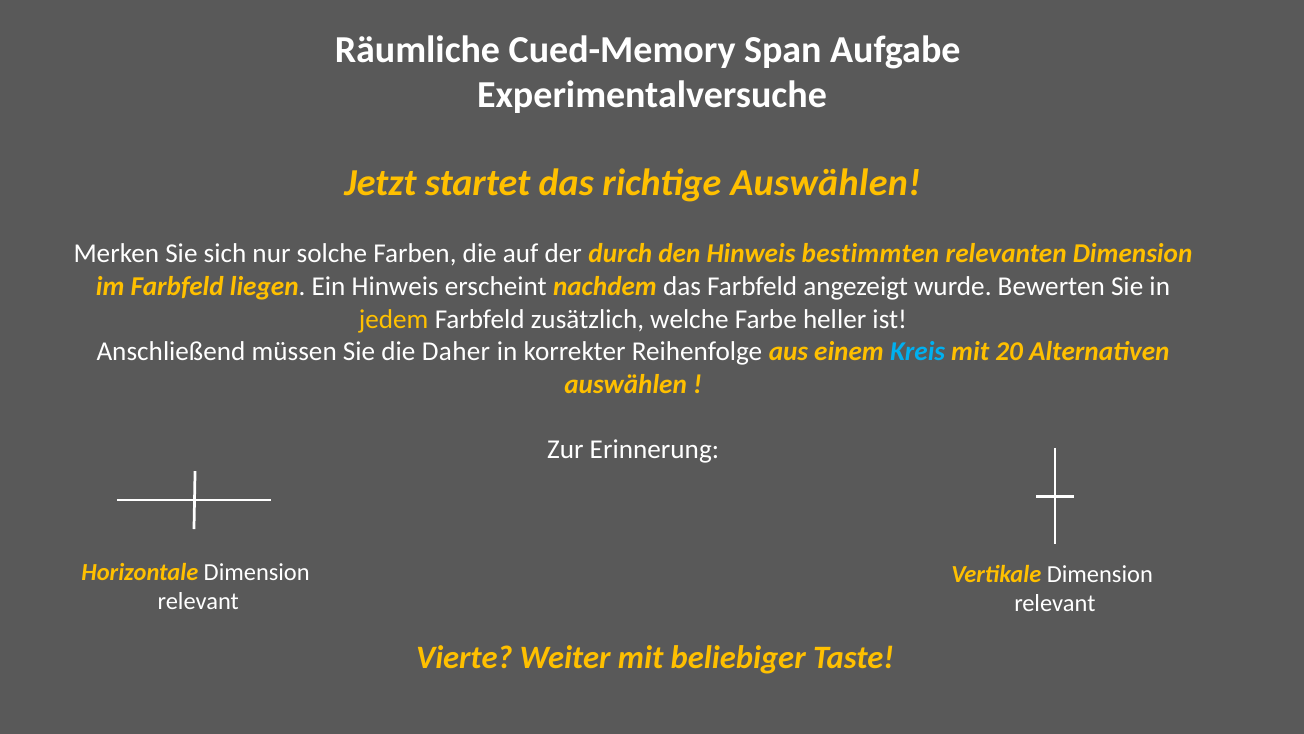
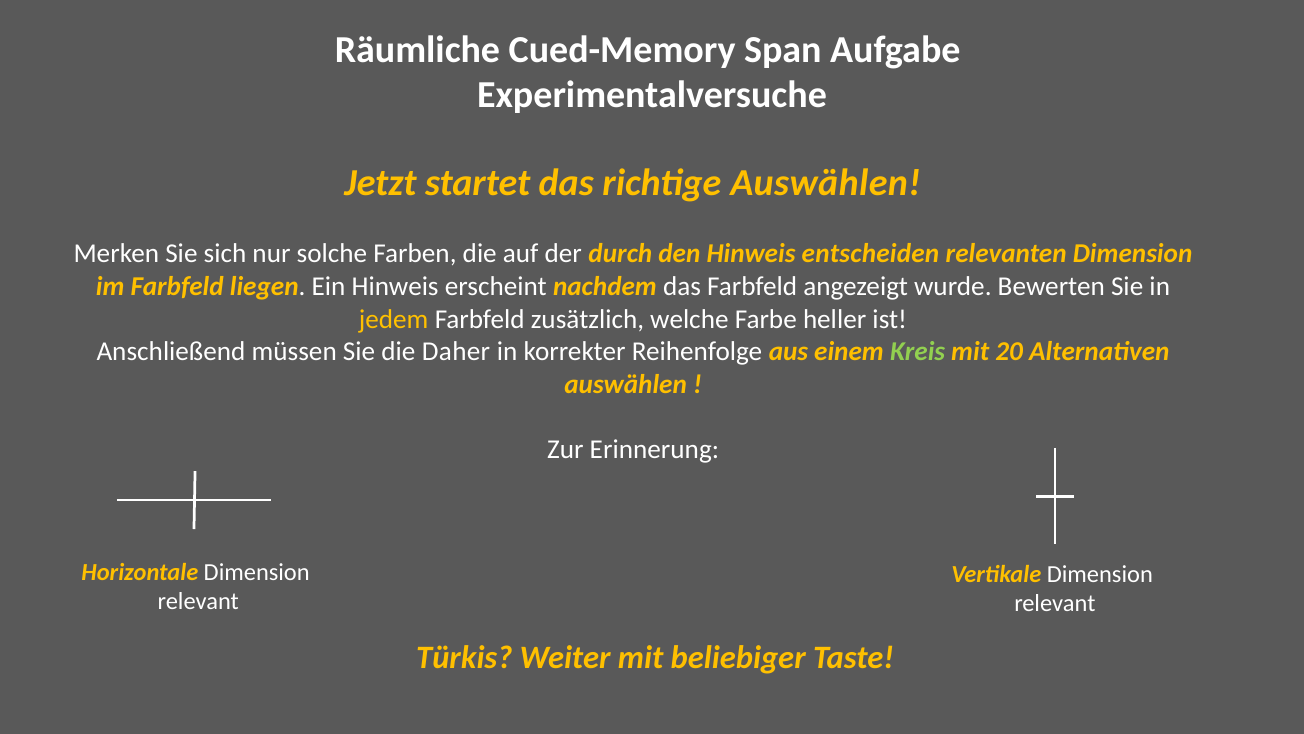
bestimmten: bestimmten -> entscheiden
Kreis colour: light blue -> light green
Vierte: Vierte -> Türkis
